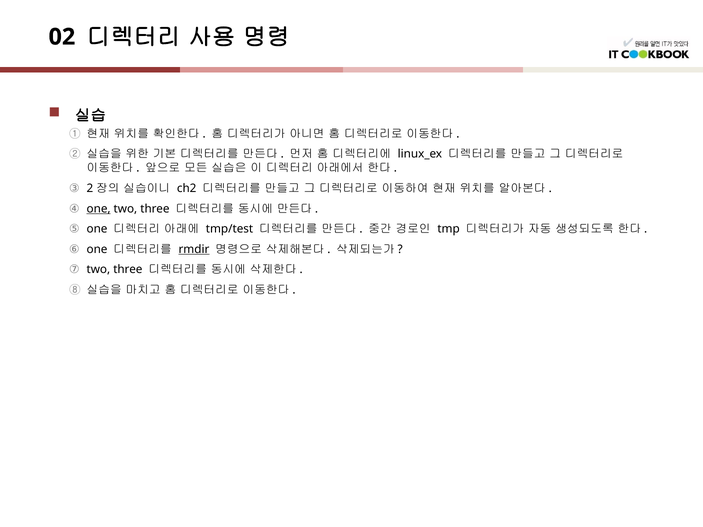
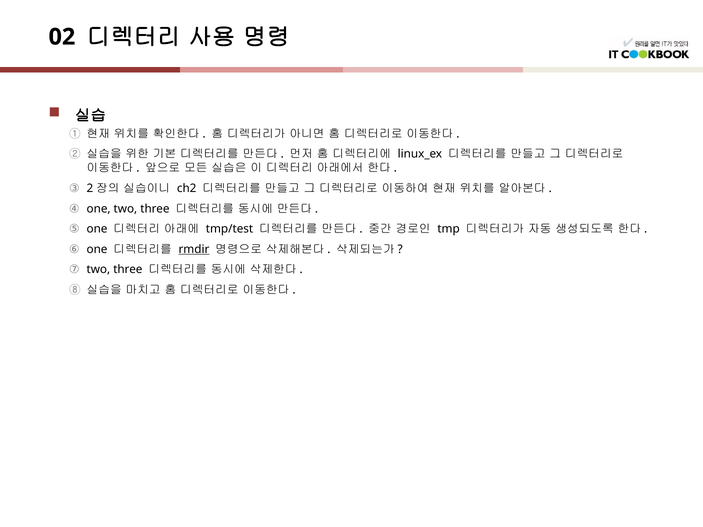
one at (99, 209) underline: present -> none
